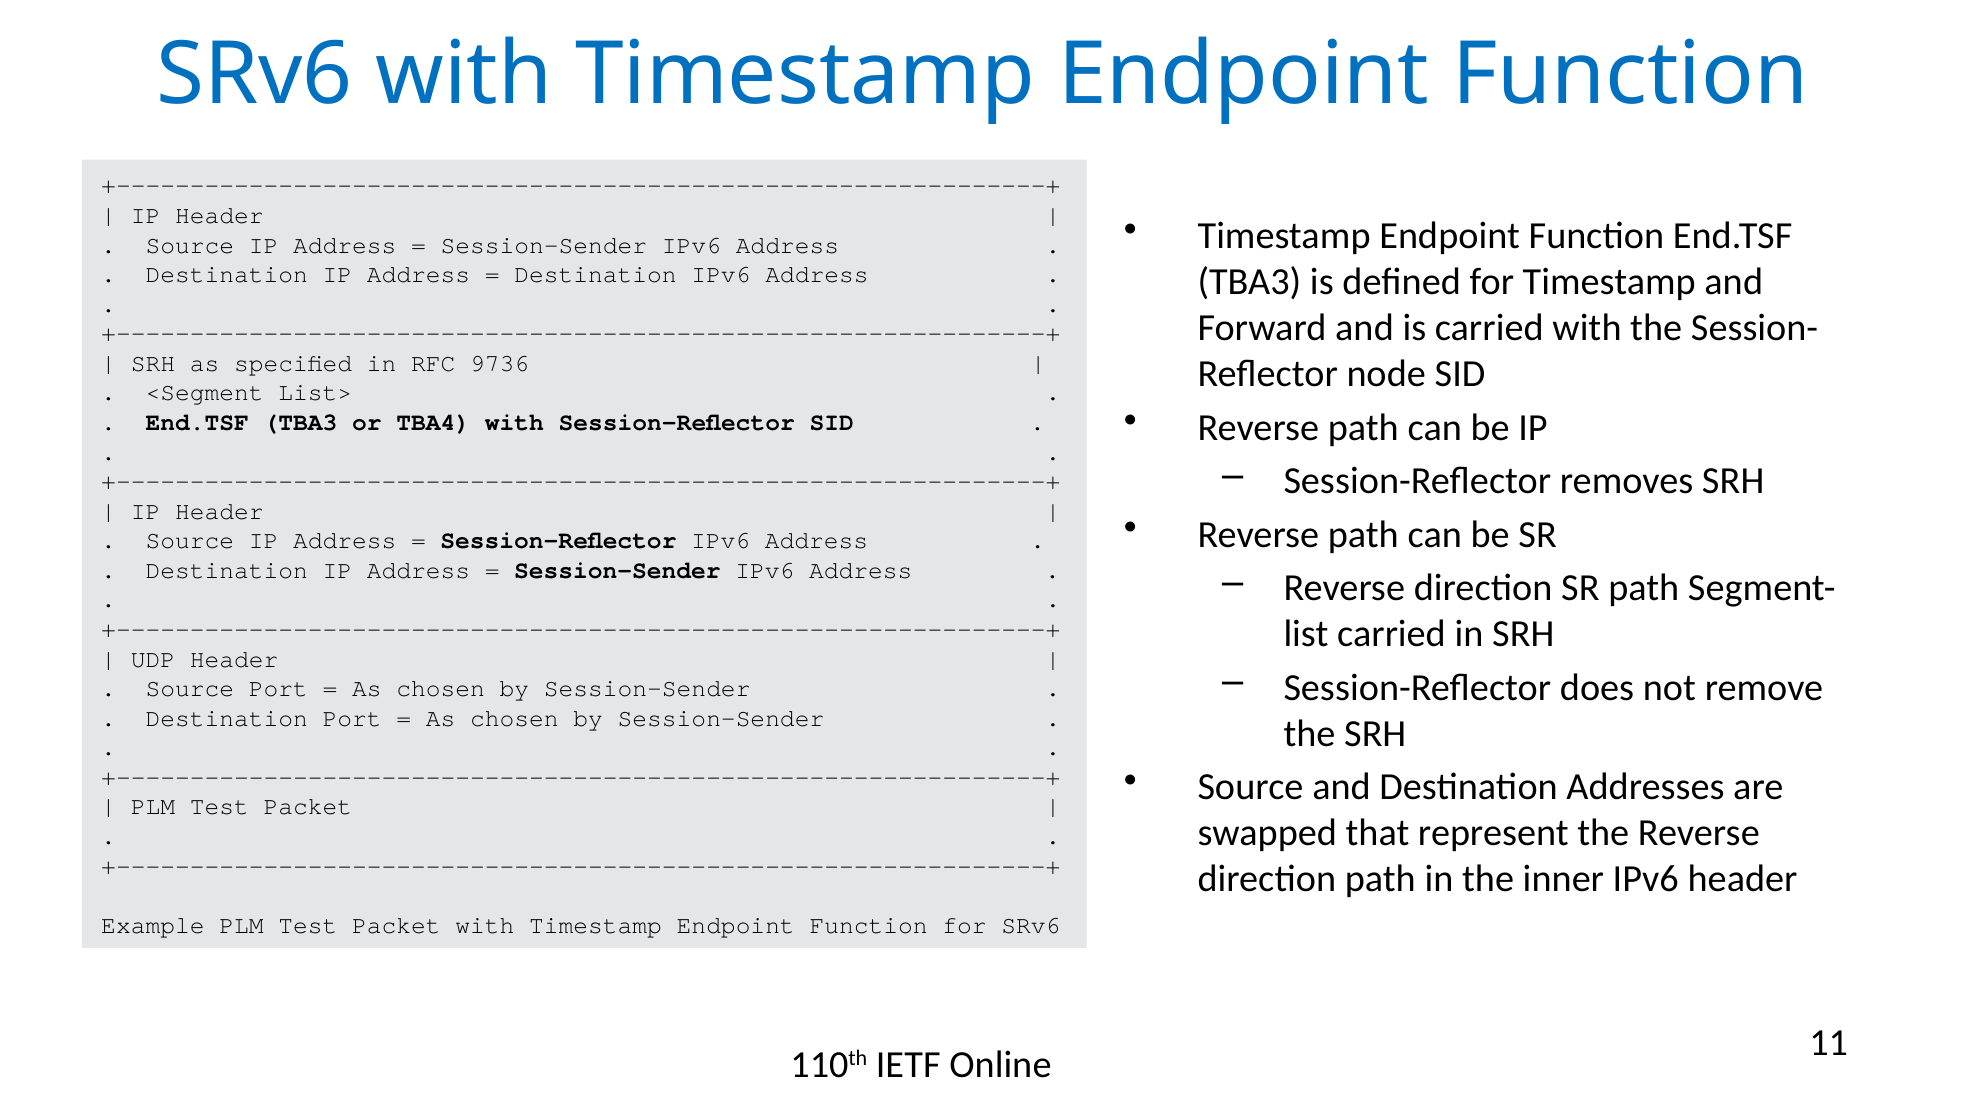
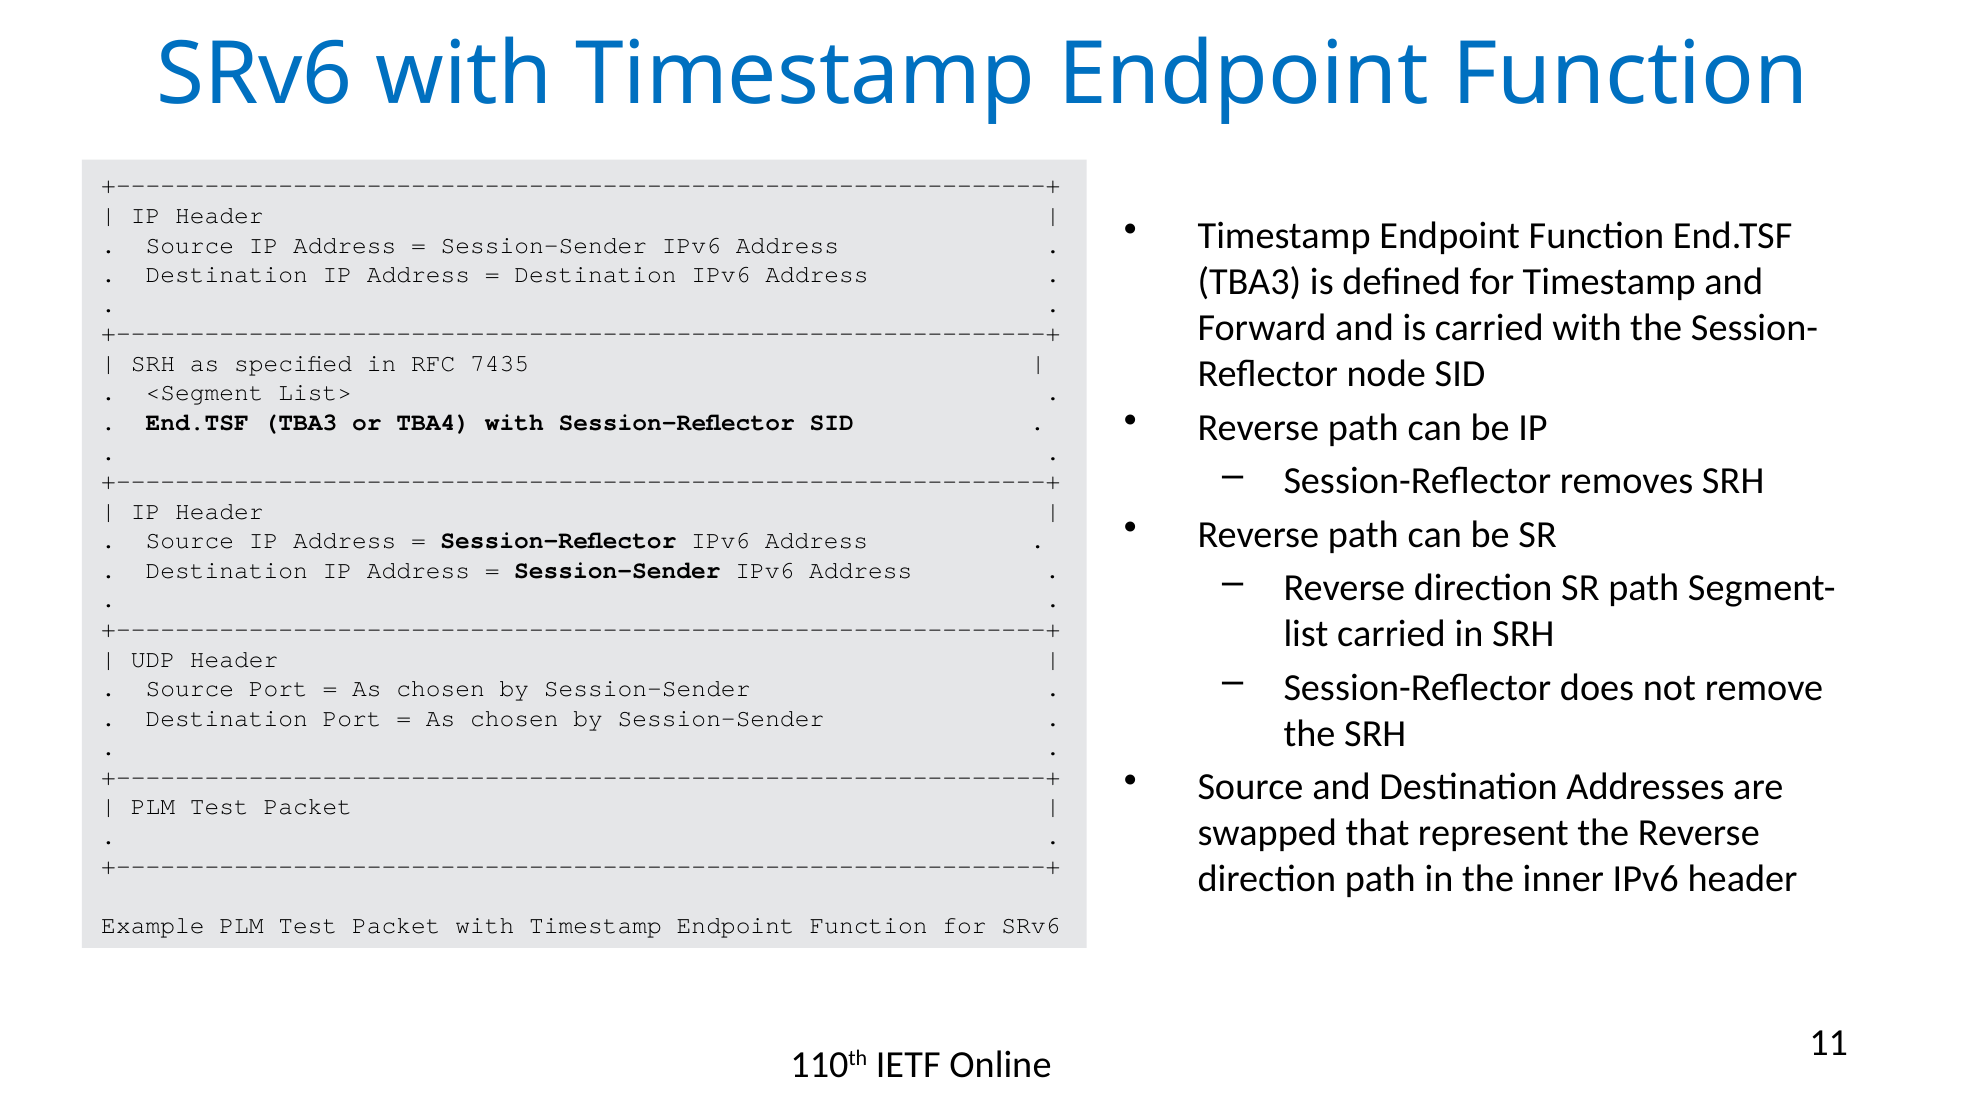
9736: 9736 -> 7435
